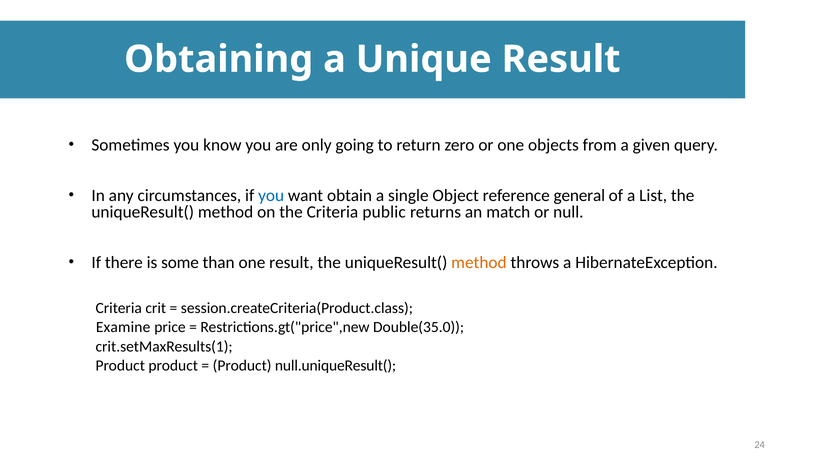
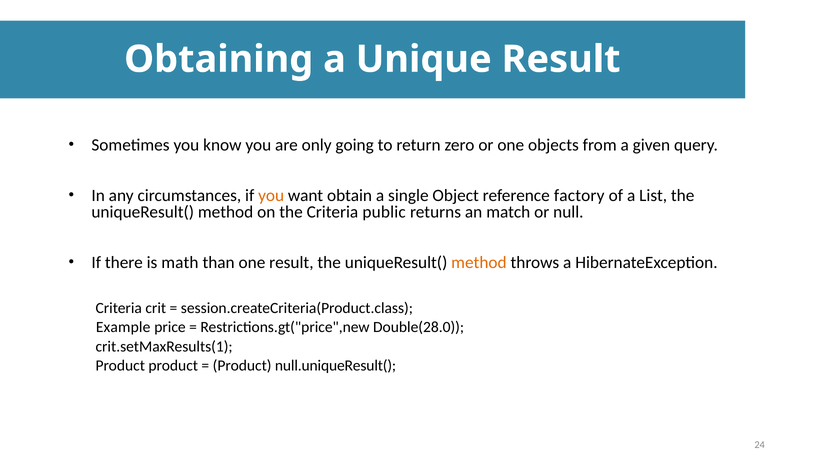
you at (271, 196) colour: blue -> orange
general: general -> factory
some: some -> math
Examine: Examine -> Example
Double(35.0: Double(35.0 -> Double(28.0
